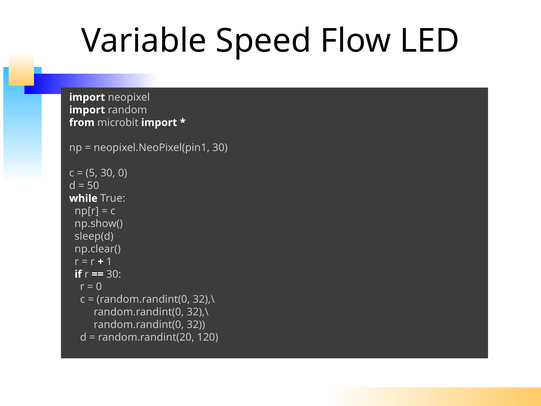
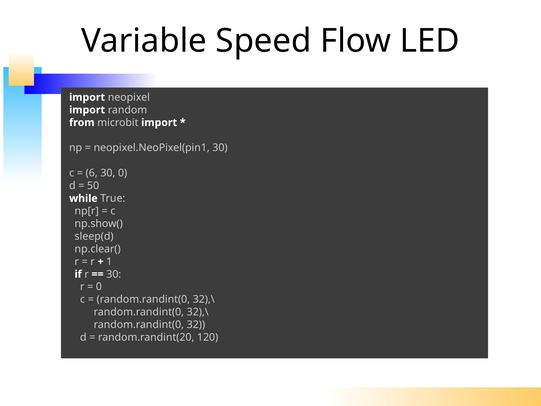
5: 5 -> 6
